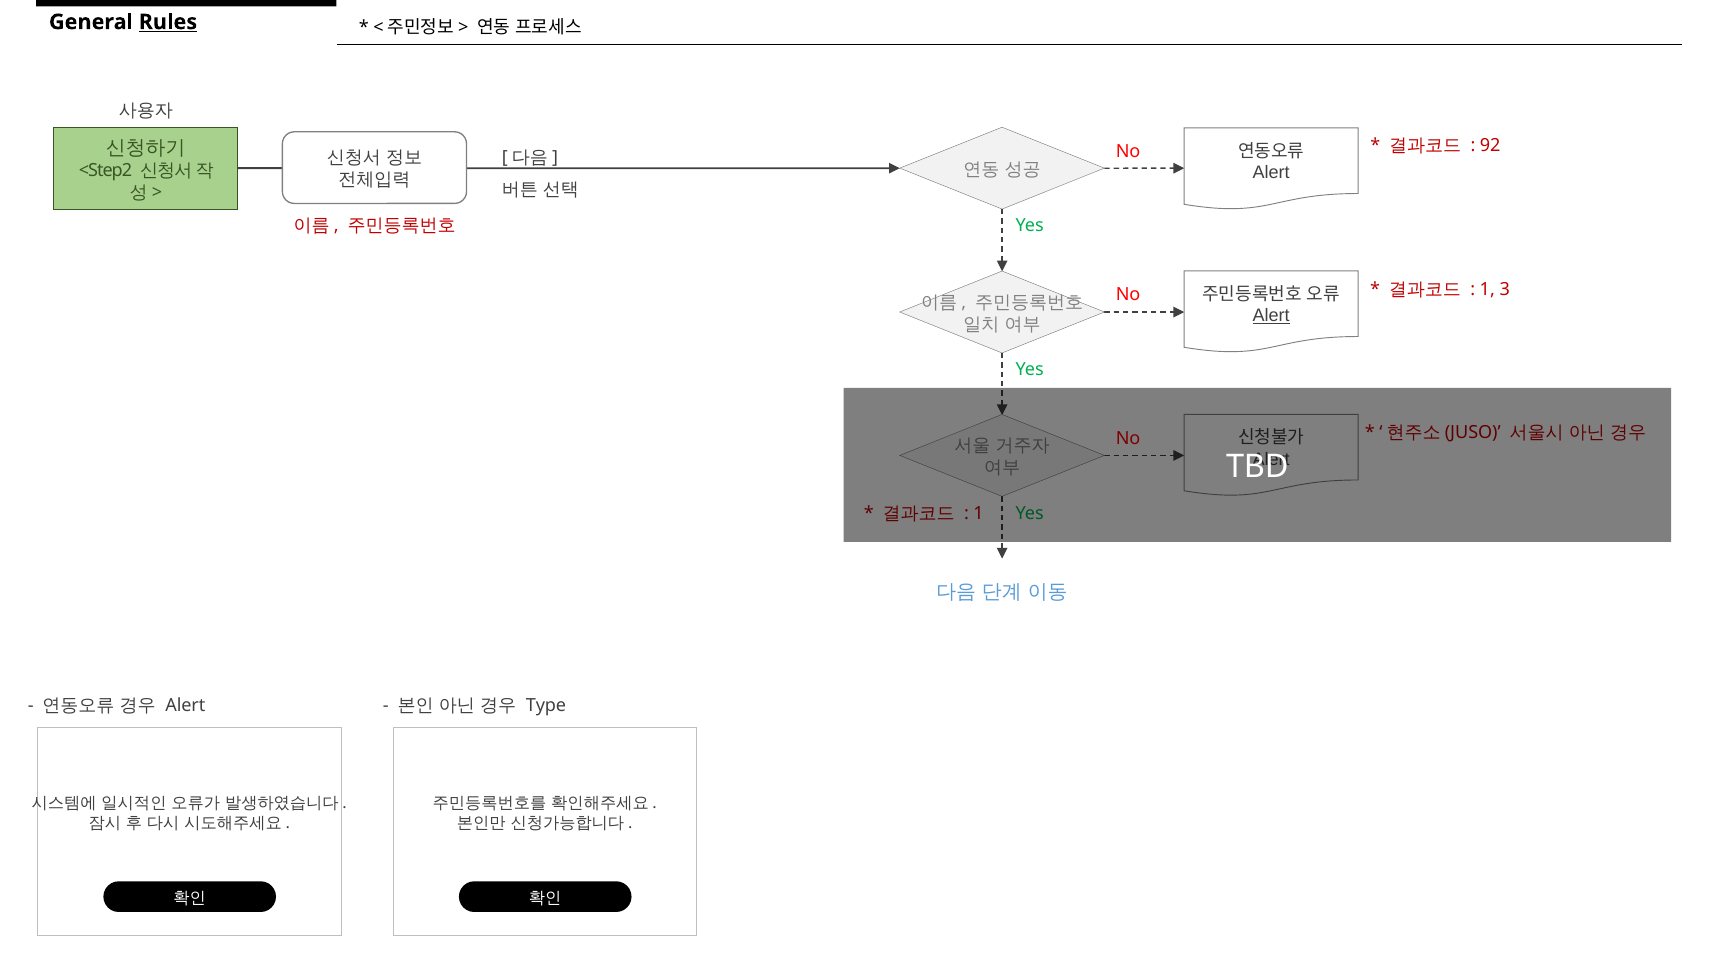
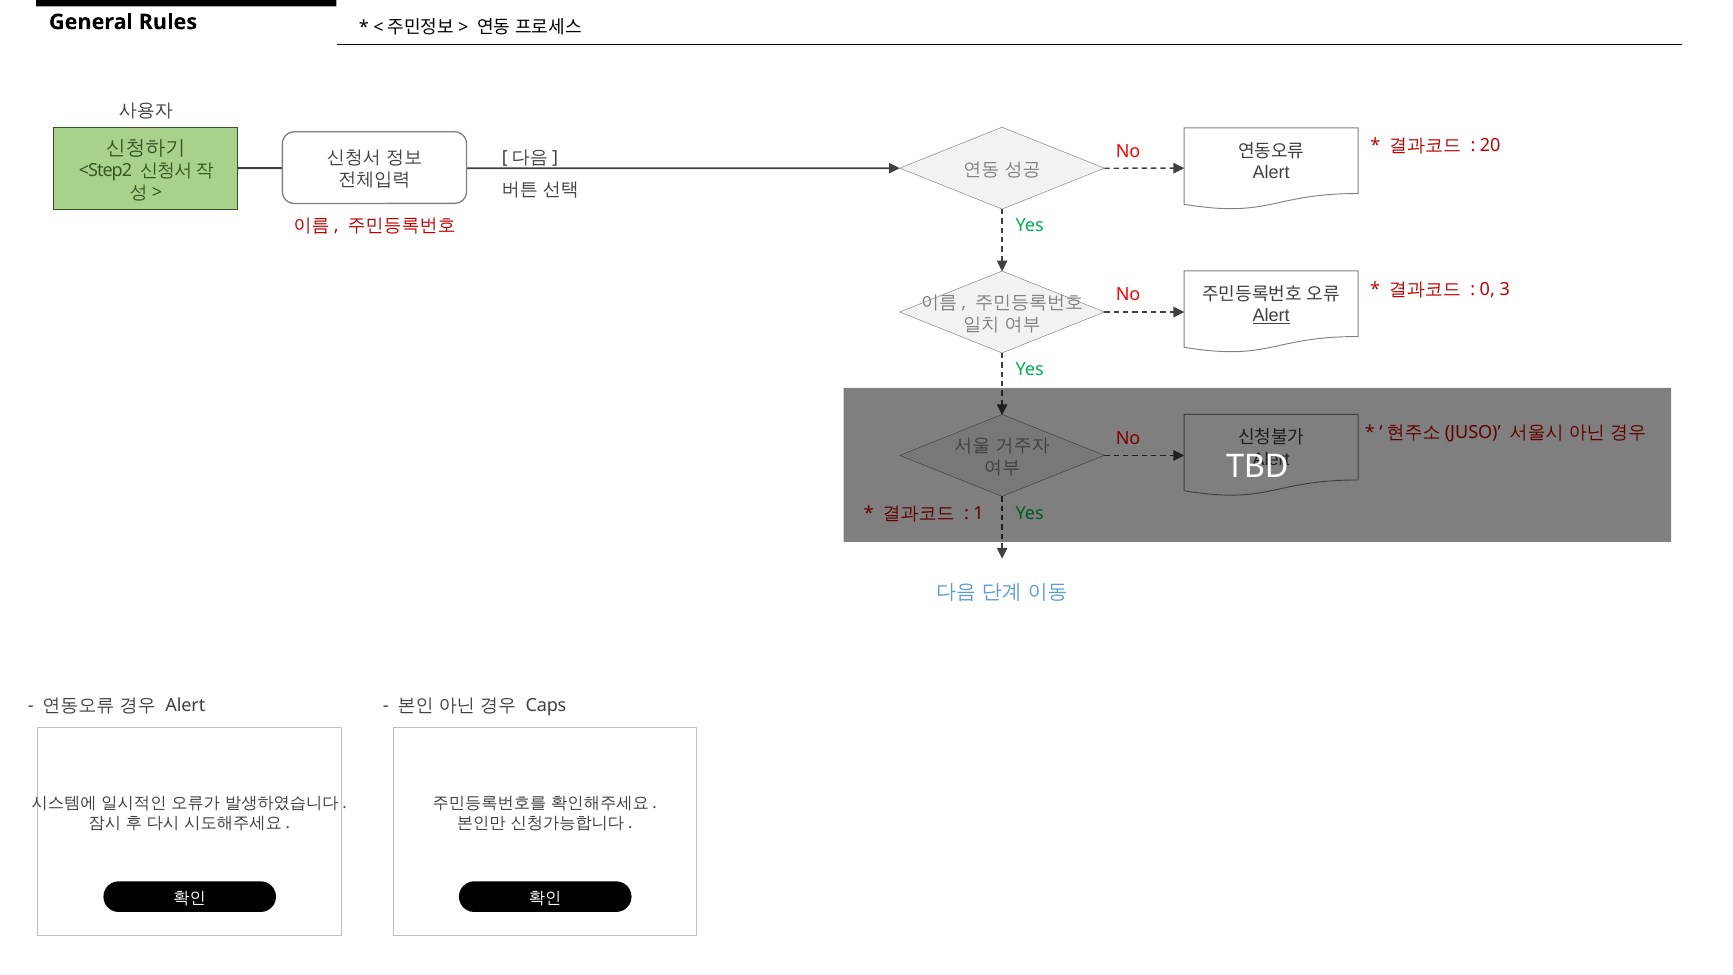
Rules underline: present -> none
92: 92 -> 20
1 at (1487, 289): 1 -> 0
Type: Type -> Caps
